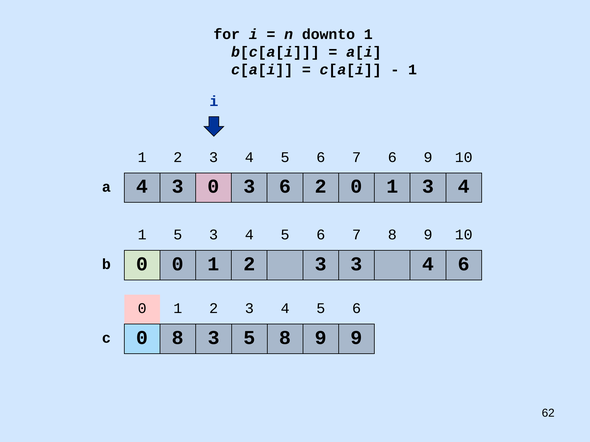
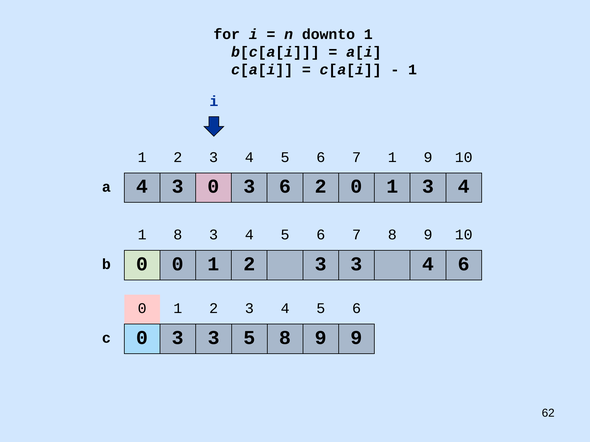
7 6: 6 -> 1
1 5: 5 -> 8
c 0 8: 8 -> 3
